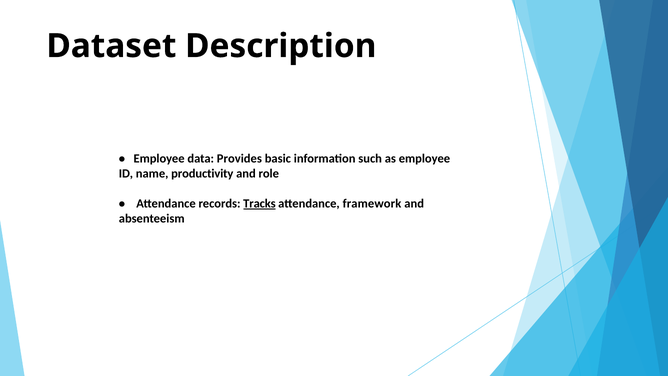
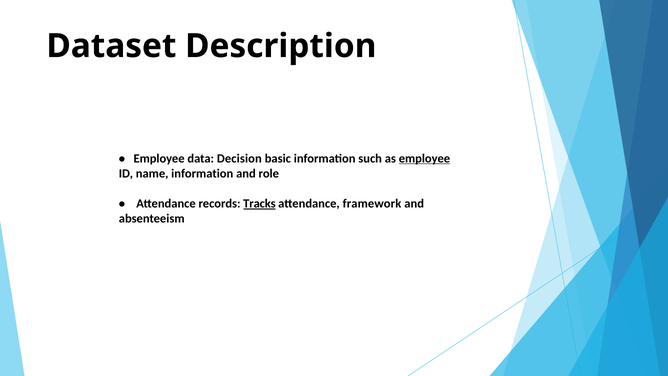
Provides: Provides -> Decision
employee at (424, 158) underline: none -> present
name productivity: productivity -> information
